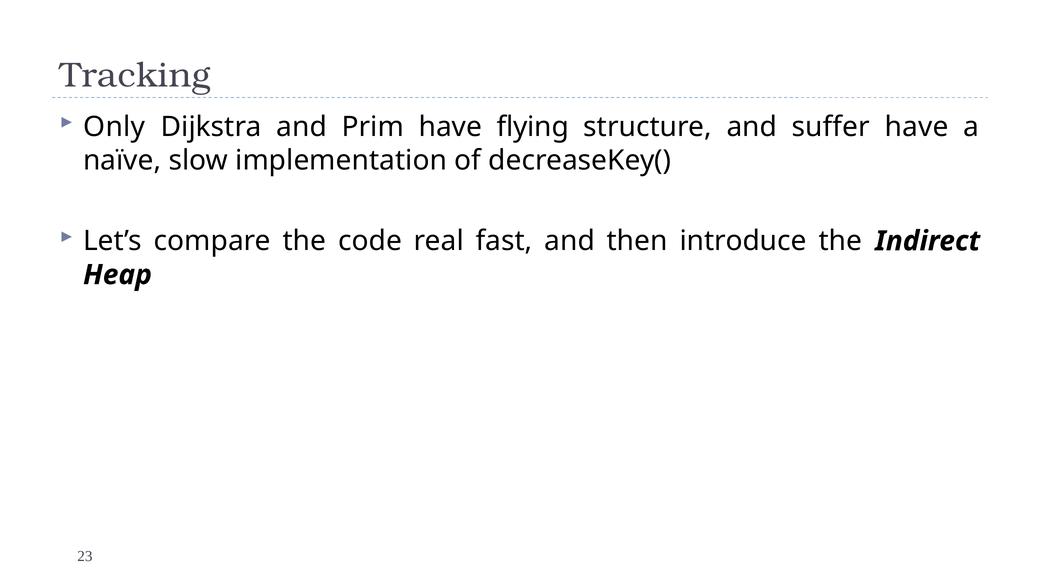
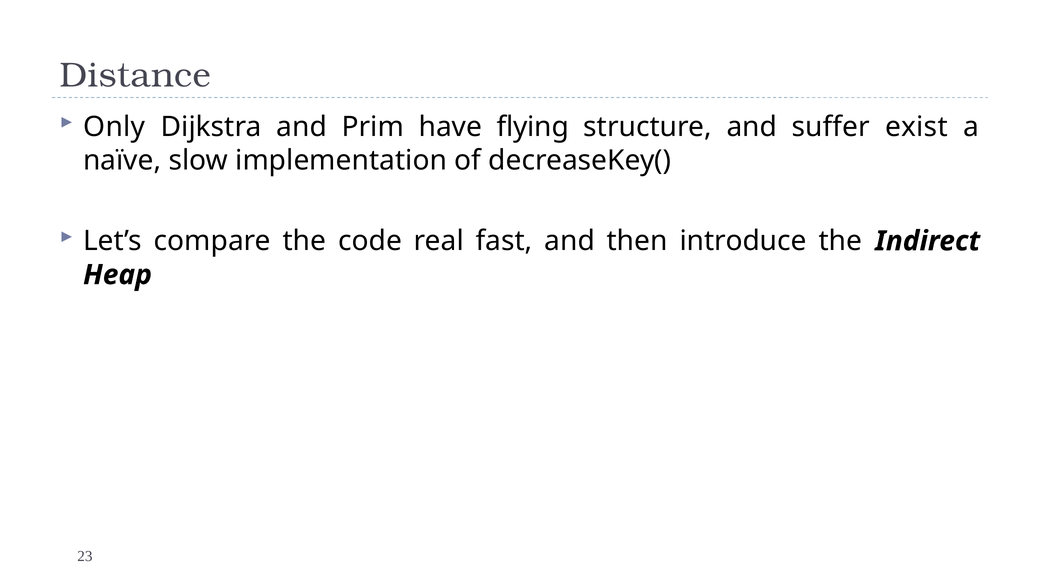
Tracking: Tracking -> Distance
suffer have: have -> exist
